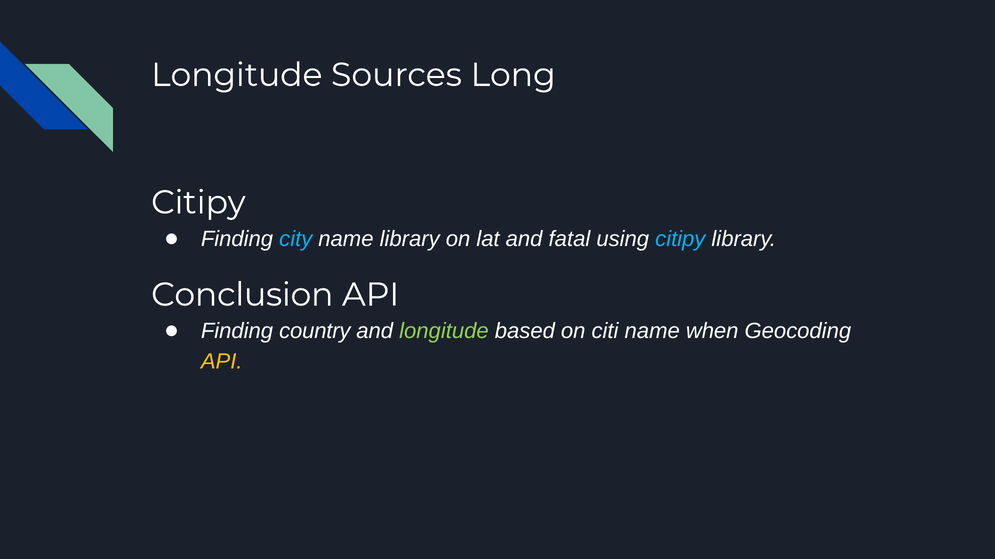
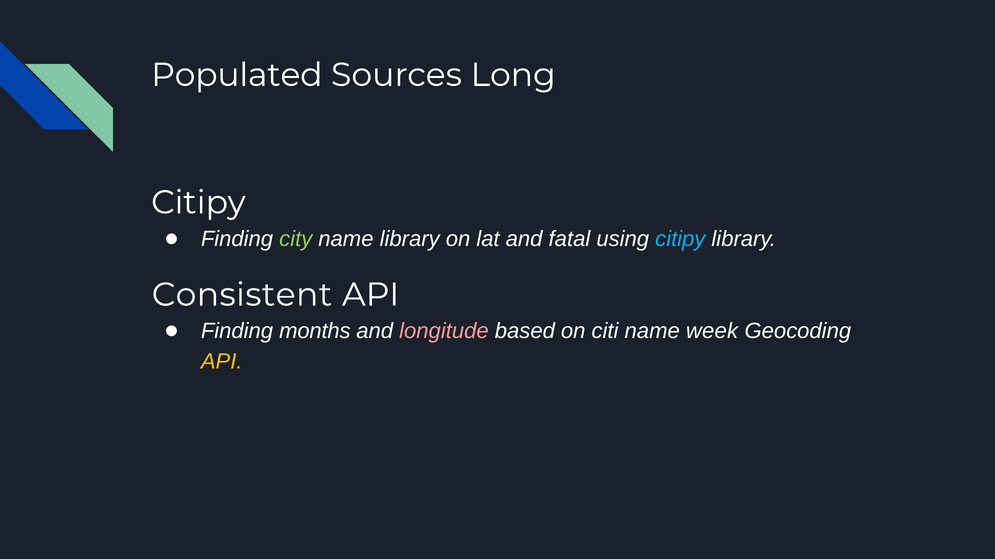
Longitude at (237, 75): Longitude -> Populated
city colour: light blue -> light green
Conclusion: Conclusion -> Consistent
country: country -> months
longitude at (444, 331) colour: light green -> pink
when: when -> week
